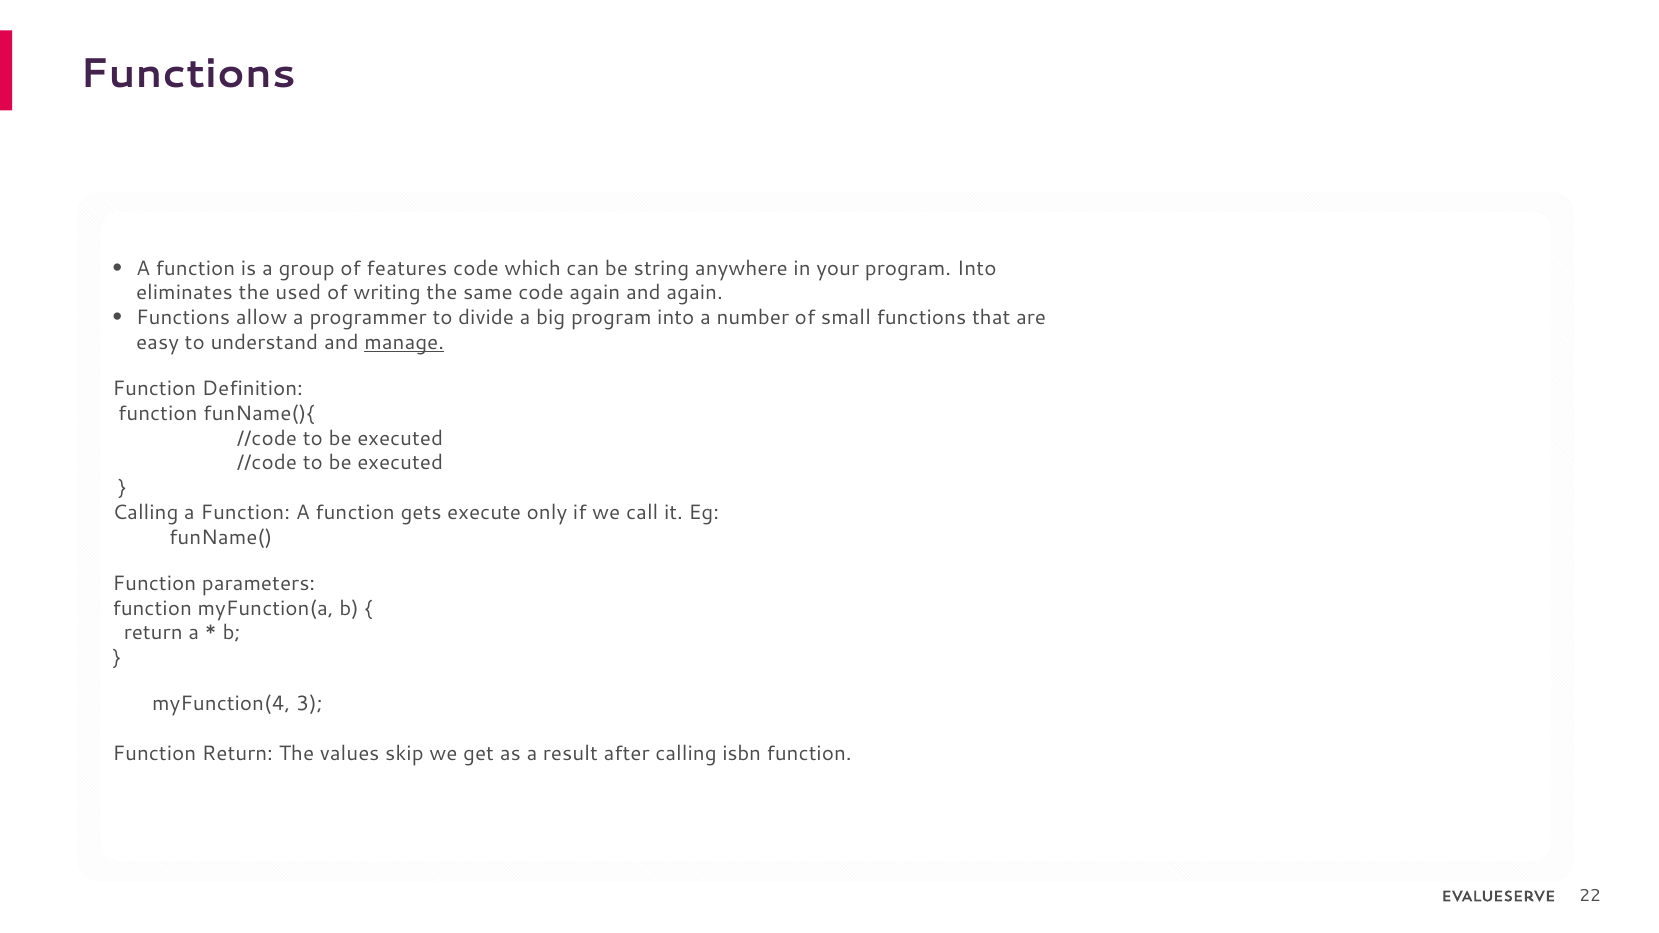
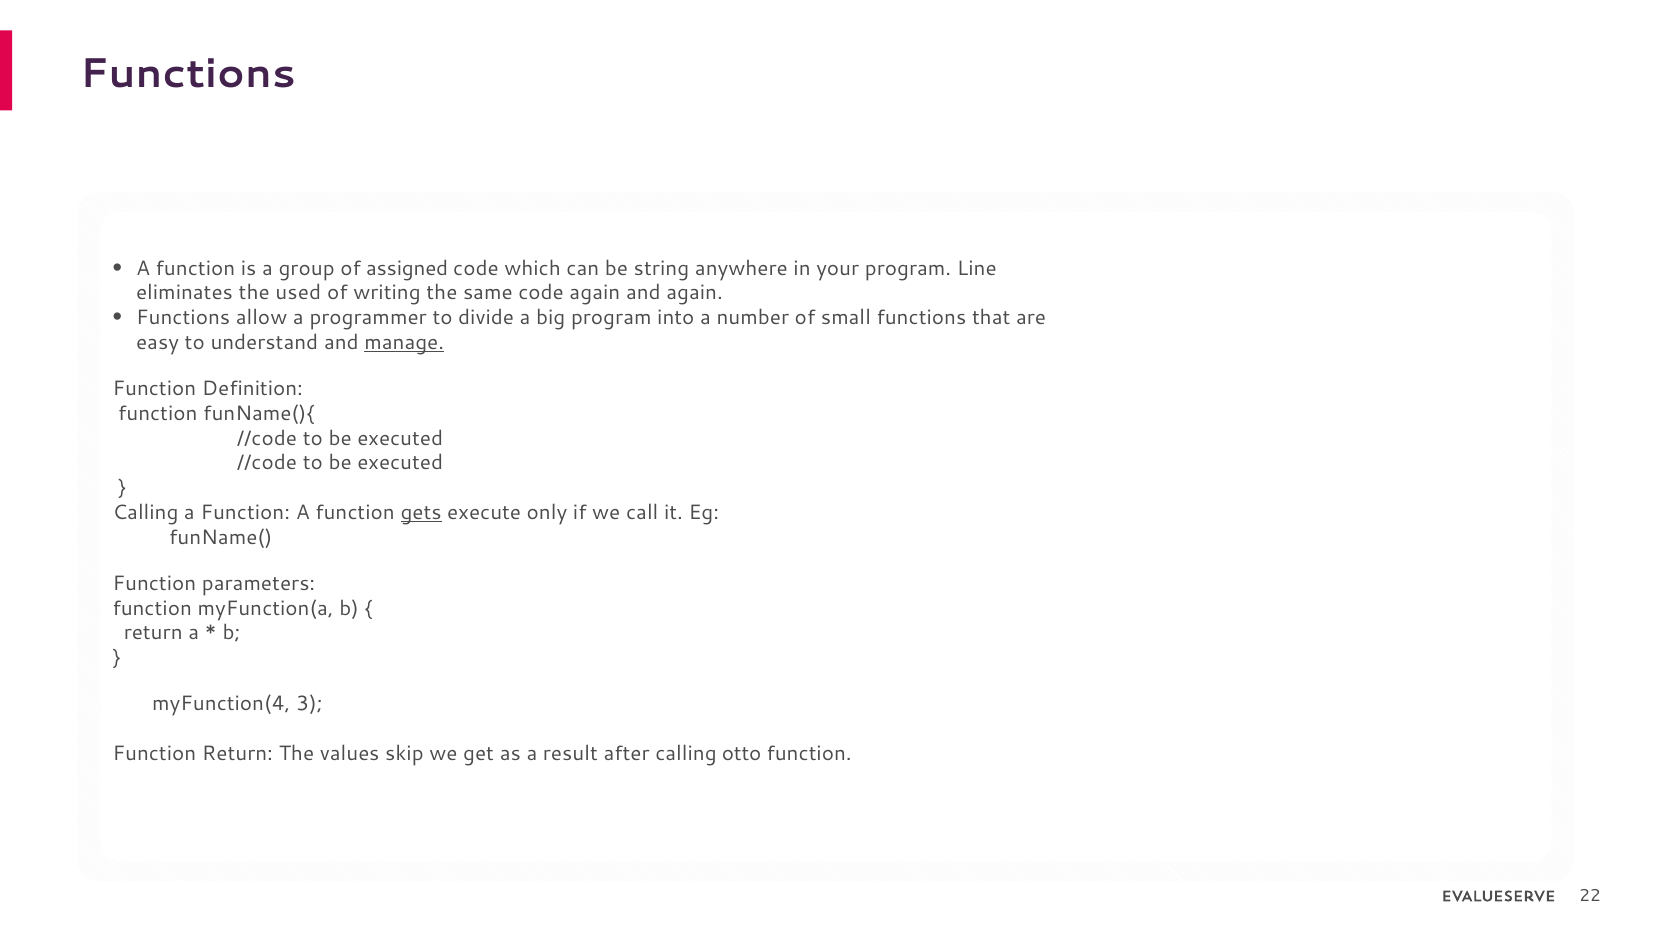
features: features -> assigned
your program Into: Into -> Line
gets underline: none -> present
isbn: isbn -> otto
